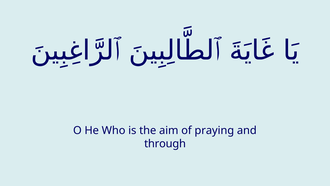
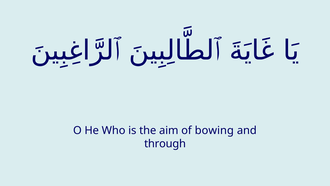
praying: praying -> bowing
